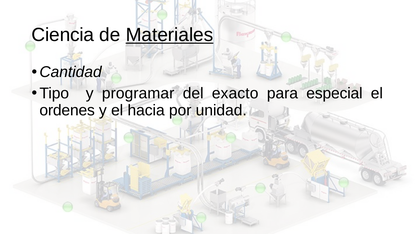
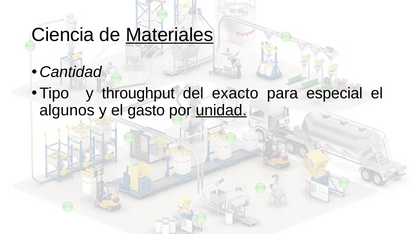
programar: programar -> throughput
ordenes: ordenes -> algunos
hacia: hacia -> gasto
unidad underline: none -> present
